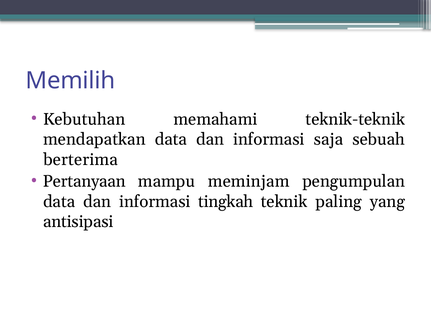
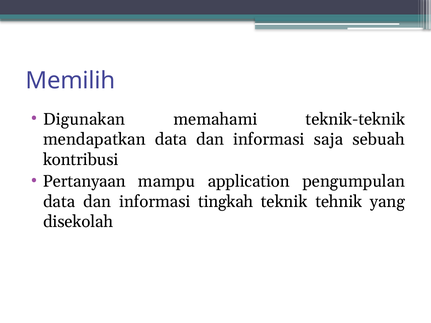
Kebutuhan: Kebutuhan -> Digunakan
berterima: berterima -> kontribusi
meminjam: meminjam -> application
paling: paling -> tehnik
antisipasi: antisipasi -> disekolah
